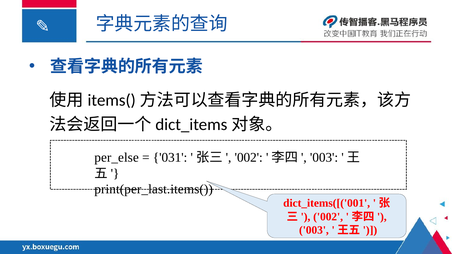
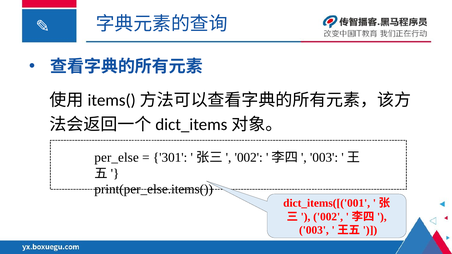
031: 031 -> 301
print(per_last.items(: print(per_last.items( -> print(per_else.items(
